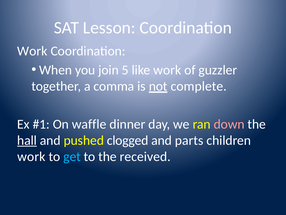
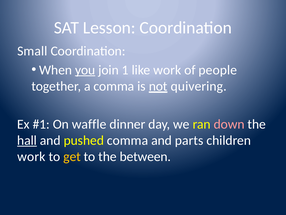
Work at (32, 51): Work -> Small
you underline: none -> present
5: 5 -> 1
guzzler: guzzler -> people
complete: complete -> quivering
pushed clogged: clogged -> comma
get colour: light blue -> yellow
received: received -> between
